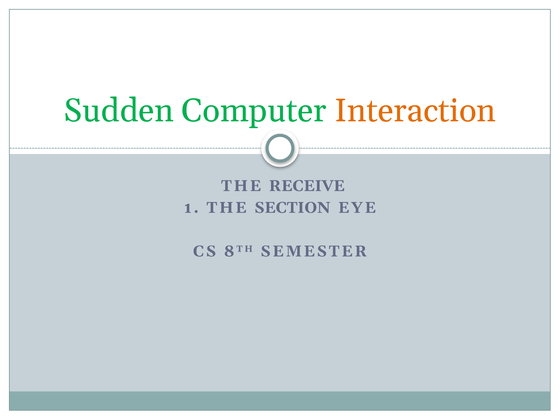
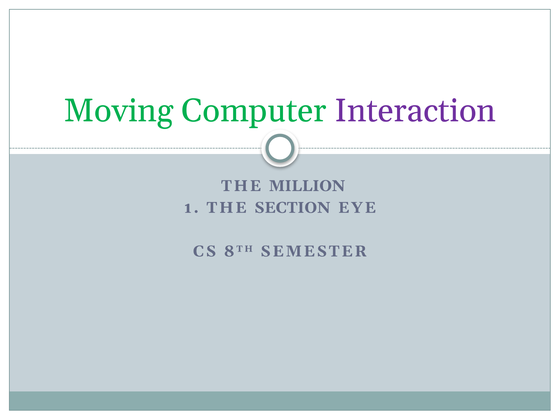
Sudden: Sudden -> Moving
Interaction colour: orange -> purple
RECEIVE: RECEIVE -> MILLION
